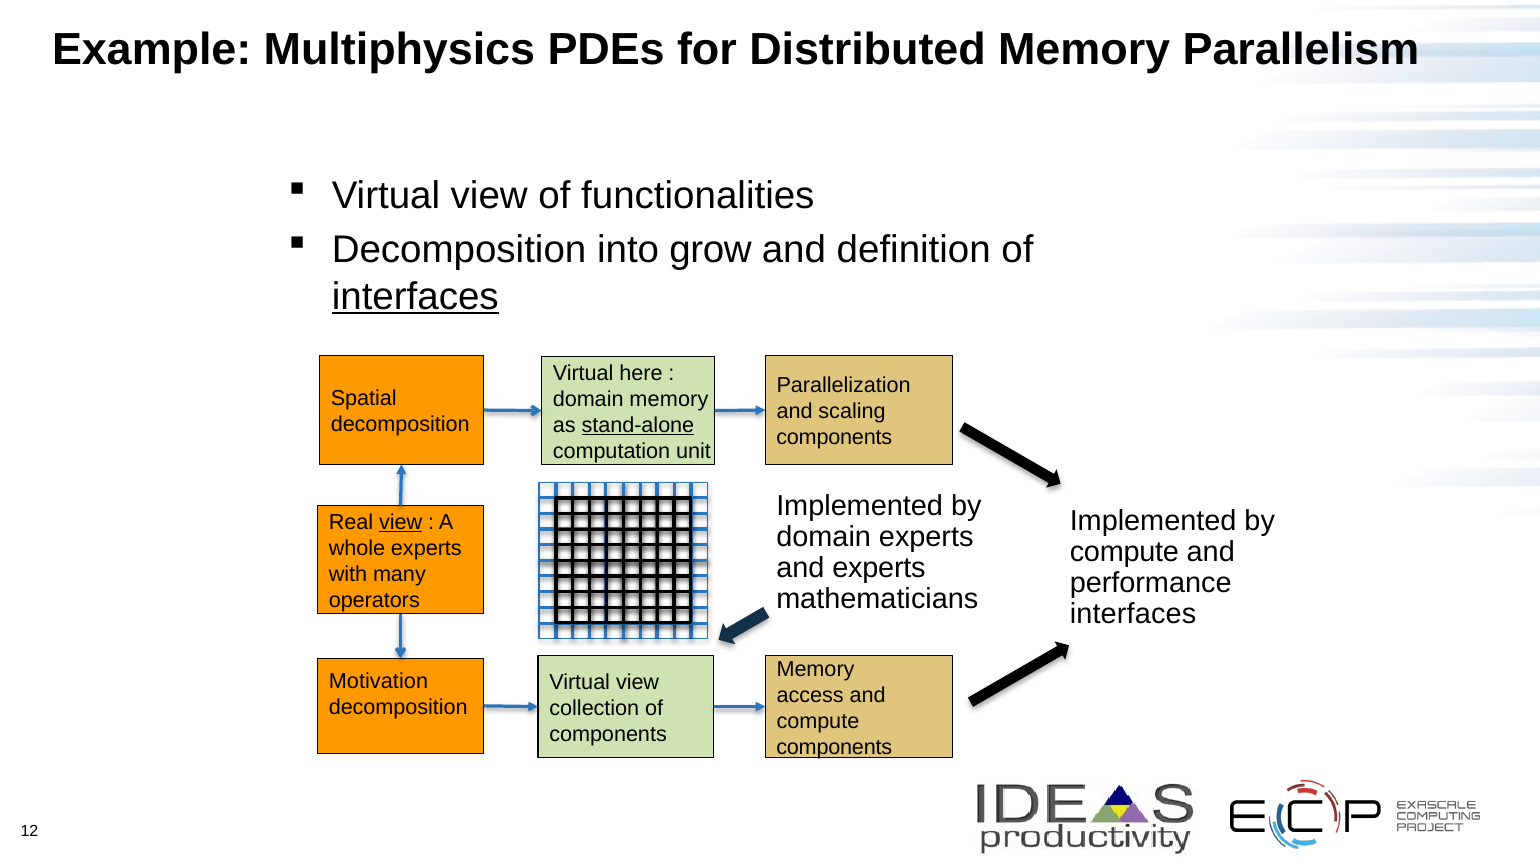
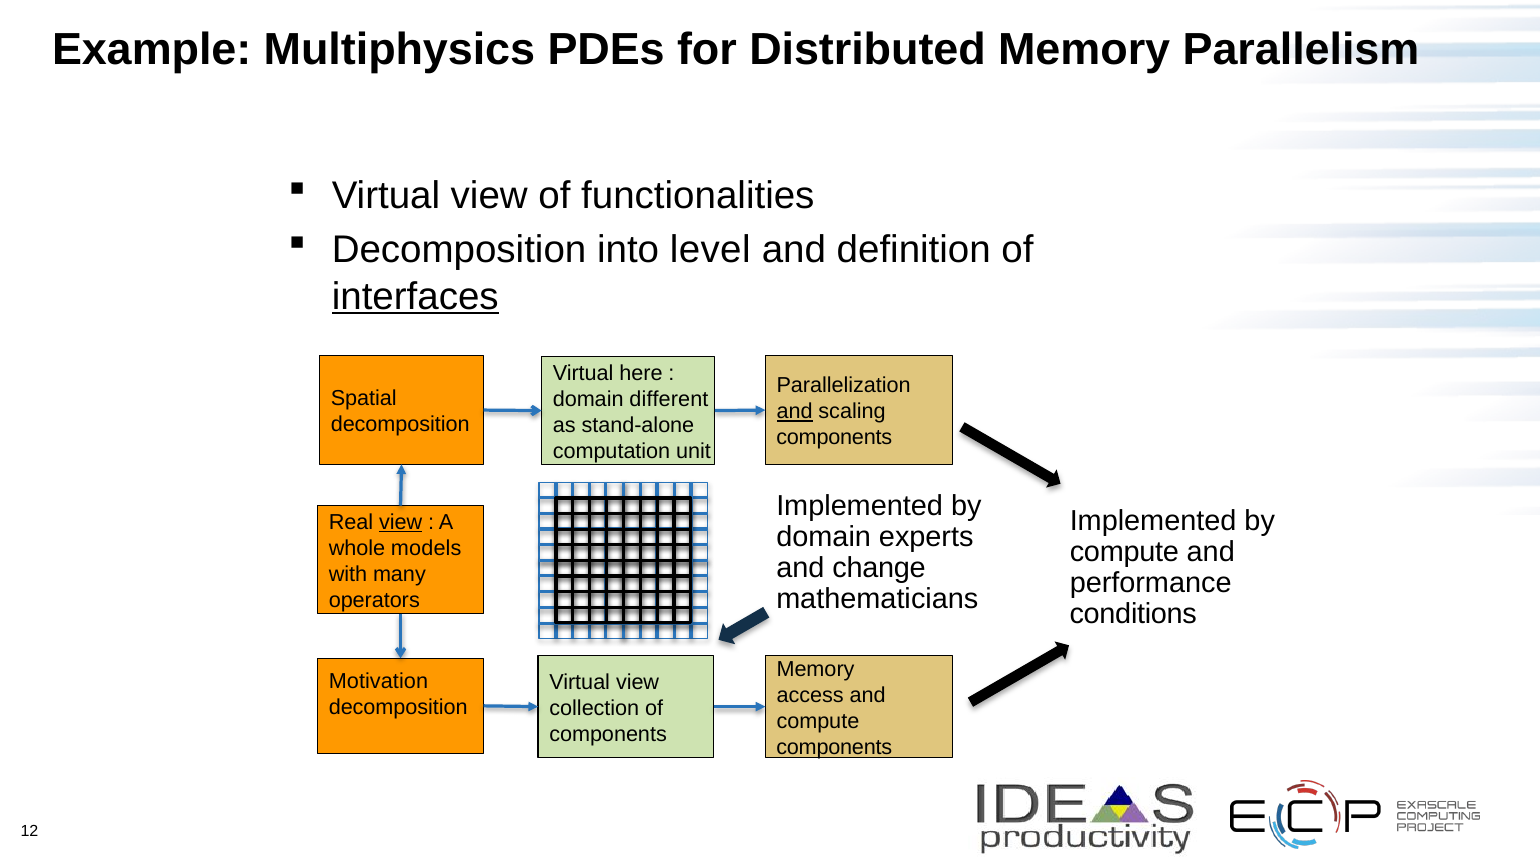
grow: grow -> level
domain memory: memory -> different
and at (795, 412) underline: none -> present
stand-alone underline: present -> none
whole experts: experts -> models
and experts: experts -> change
interfaces at (1133, 614): interfaces -> conditions
